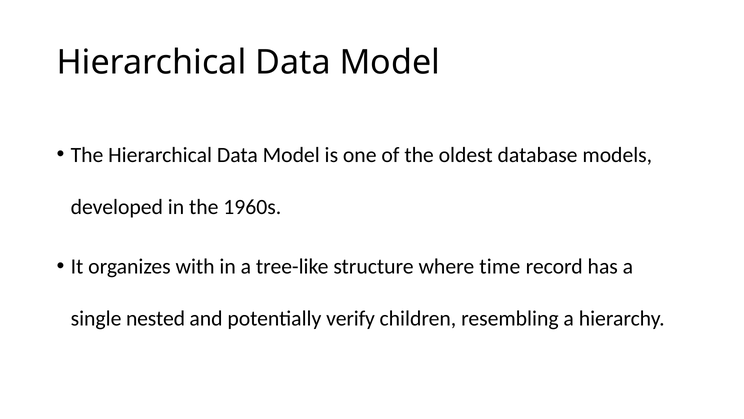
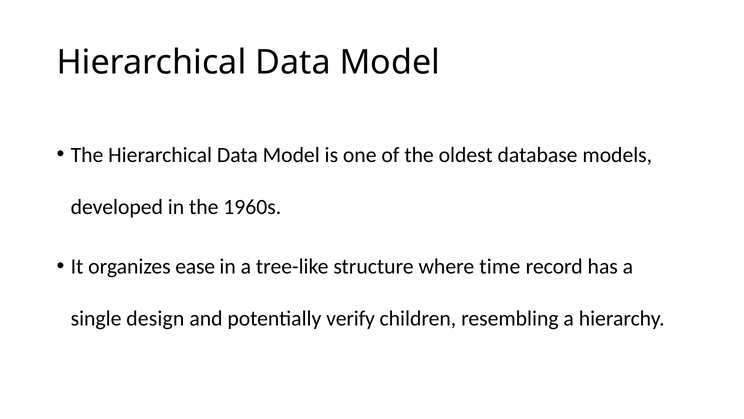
with: with -> ease
nested: nested -> design
